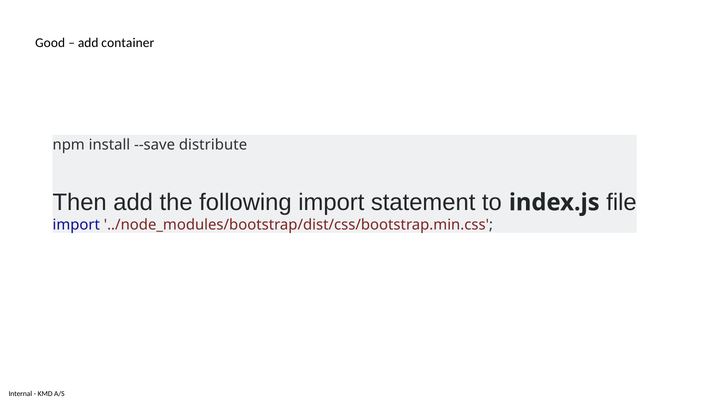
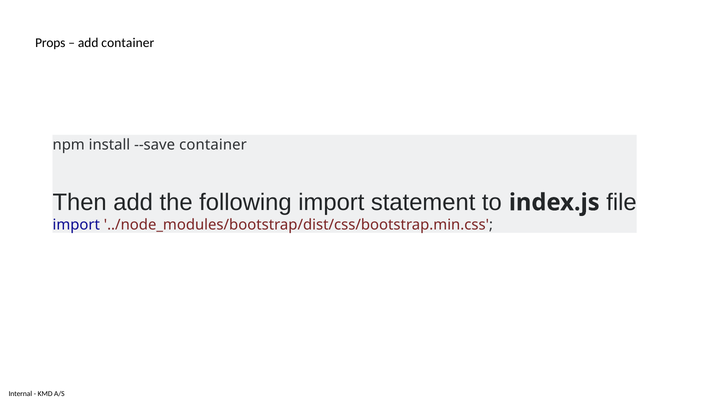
Good: Good -> Props
--save distribute: distribute -> container
